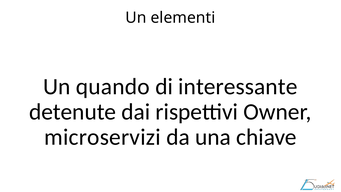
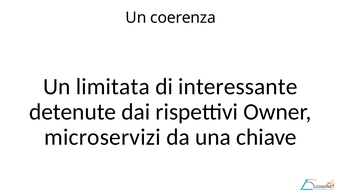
elementi: elementi -> coerenza
quando: quando -> limitata
